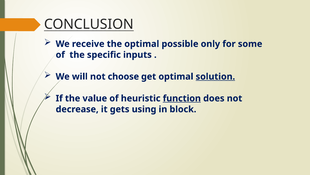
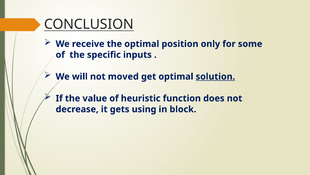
possible: possible -> position
choose: choose -> moved
function underline: present -> none
